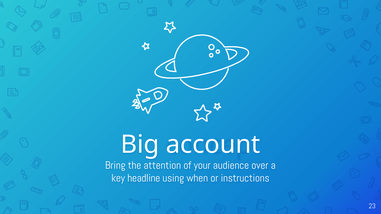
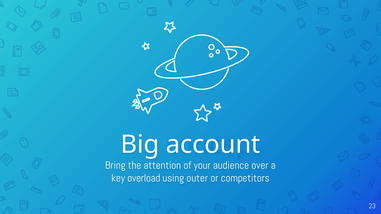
headline: headline -> overload
when: when -> outer
instructions: instructions -> competitors
